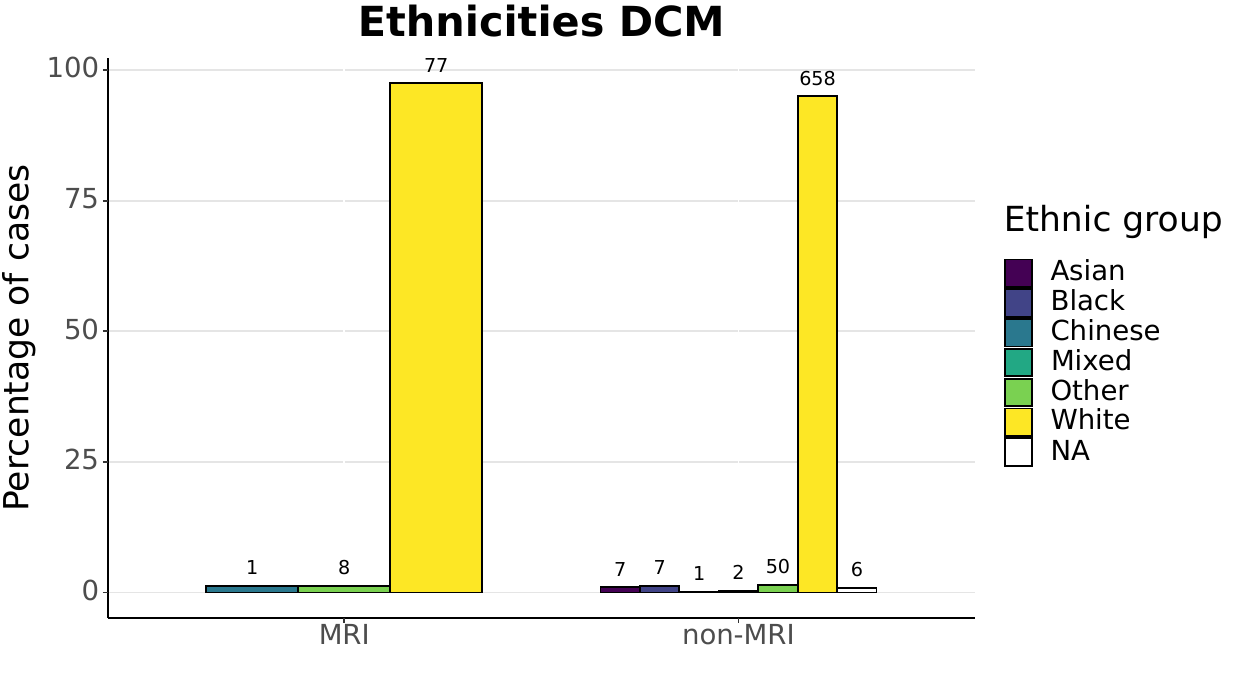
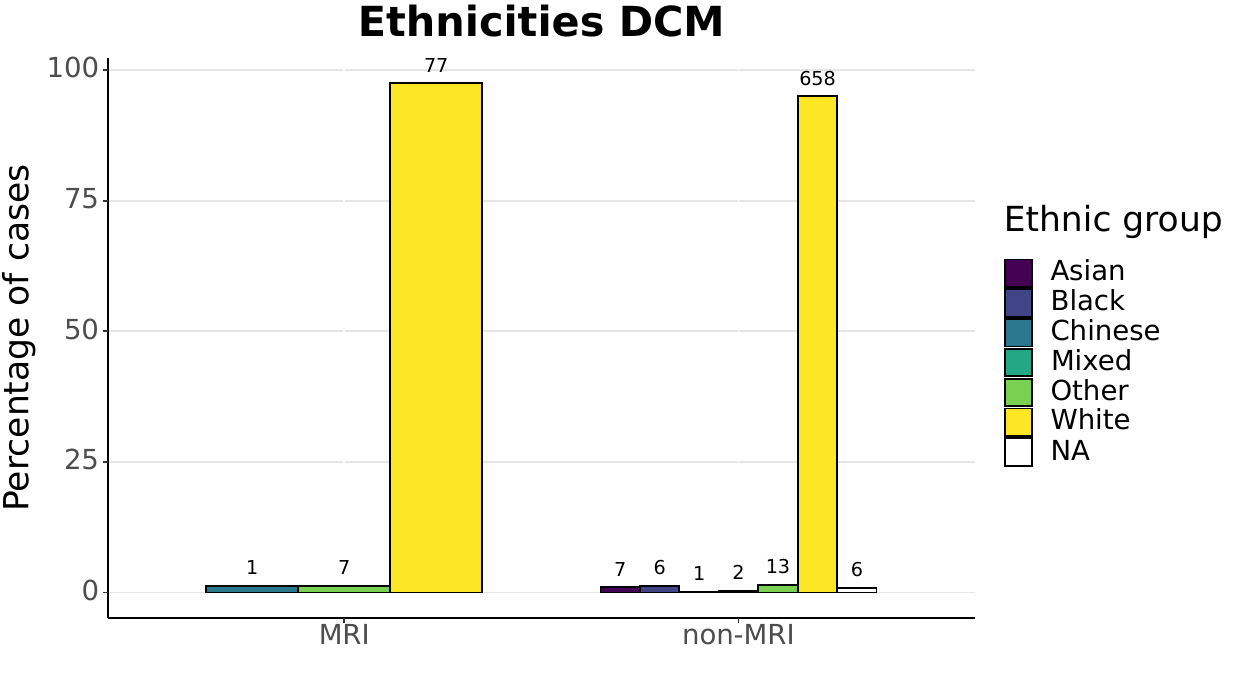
1 8: 8 -> 7
7 7: 7 -> 6
2 50: 50 -> 13
